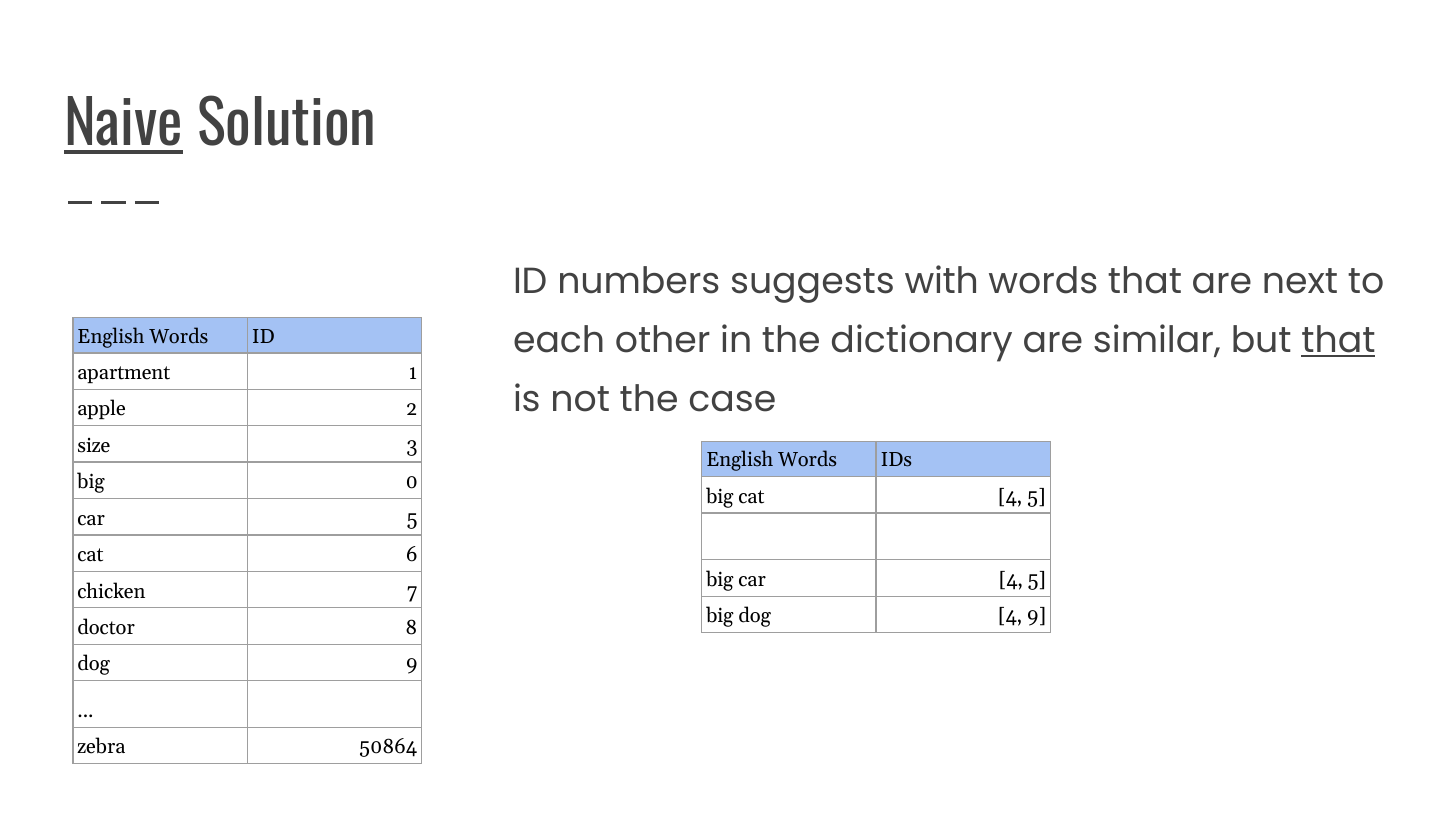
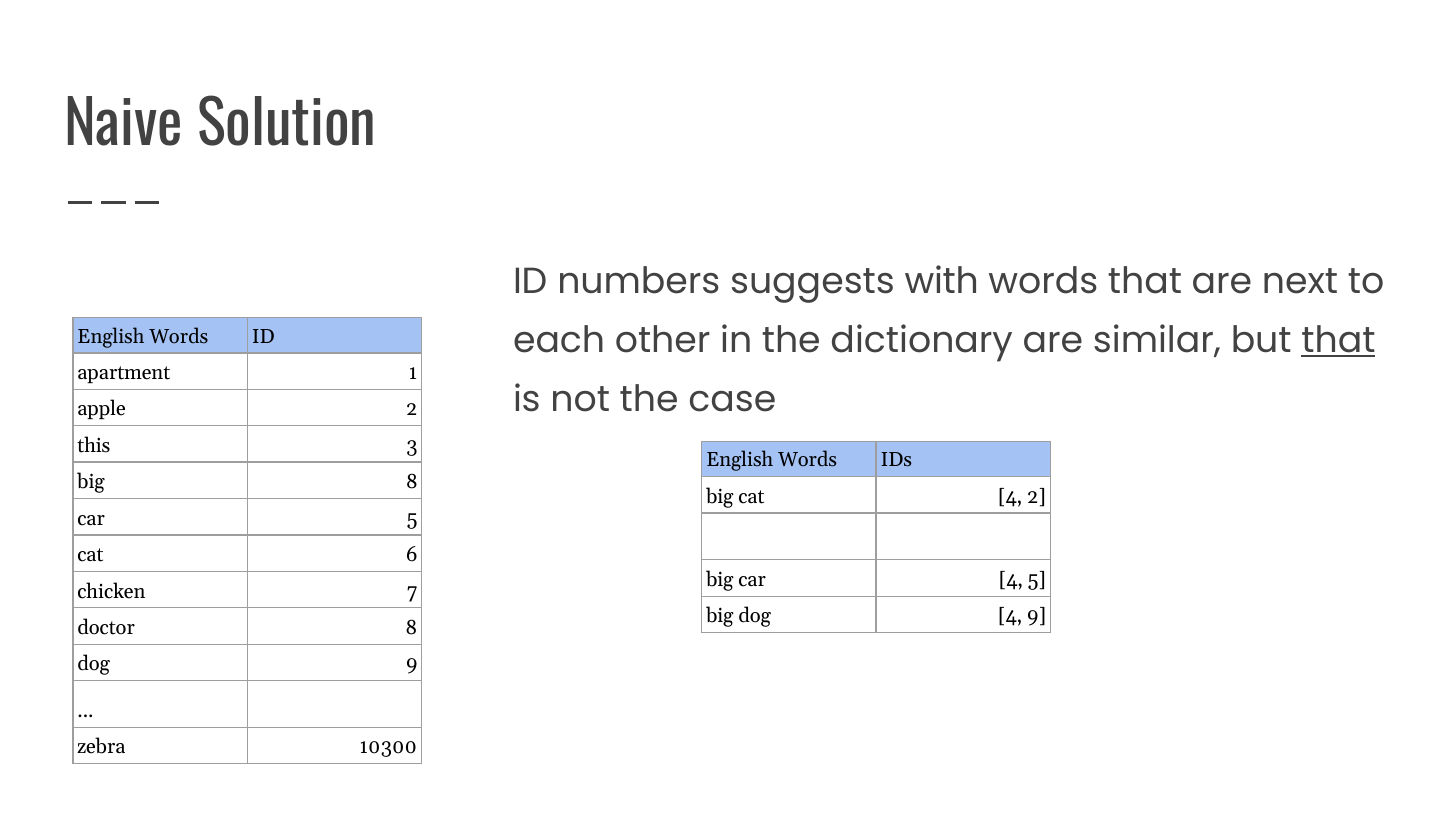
Naive underline: present -> none
size: size -> this
big 0: 0 -> 8
cat 4 5: 5 -> 2
50864: 50864 -> 10300
